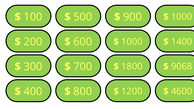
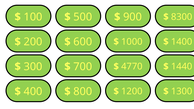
1000 at (182, 17): 1000 -> 8300
1800: 1800 -> 4770
9068: 9068 -> 1440
4600: 4600 -> 1300
